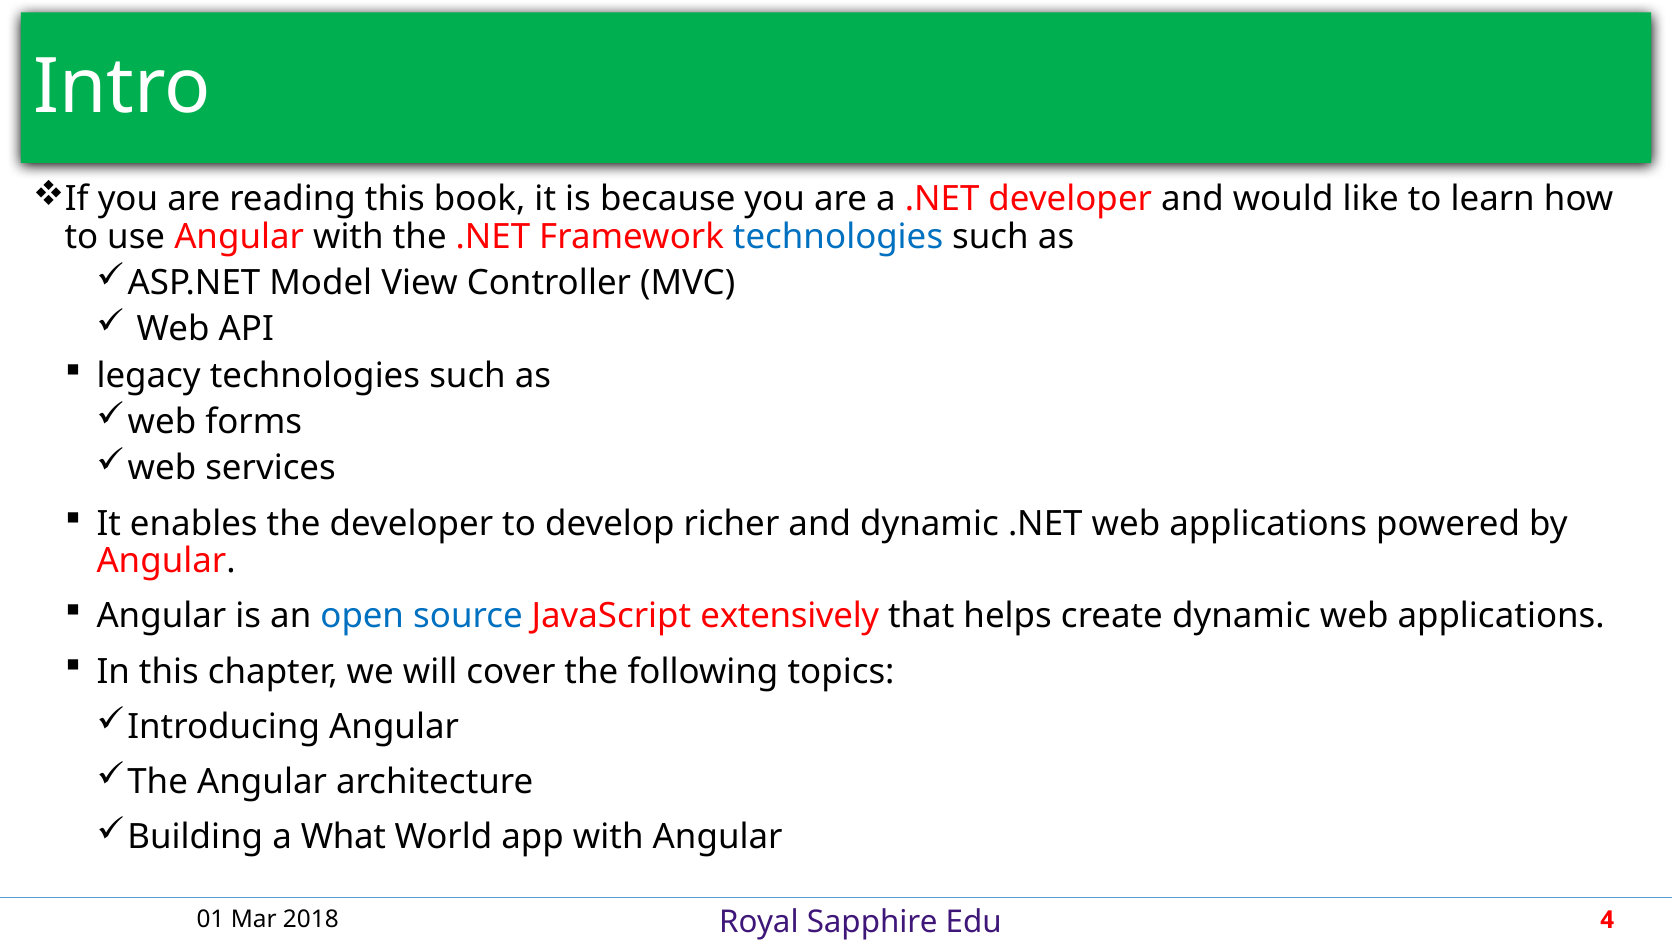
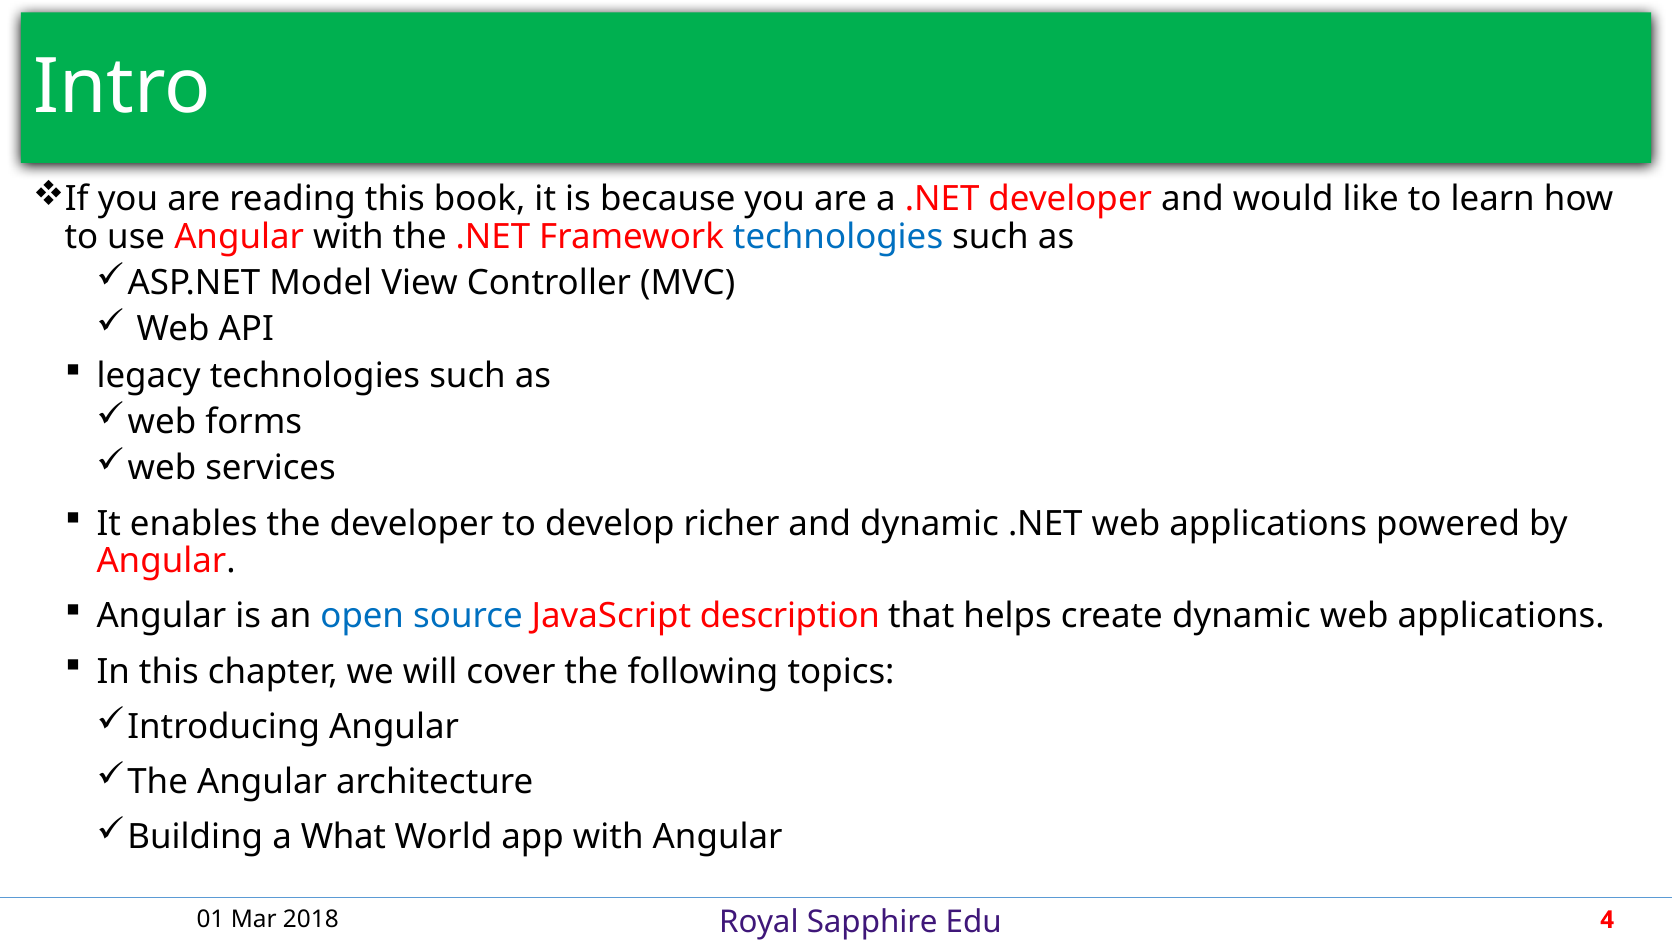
extensively: extensively -> description
